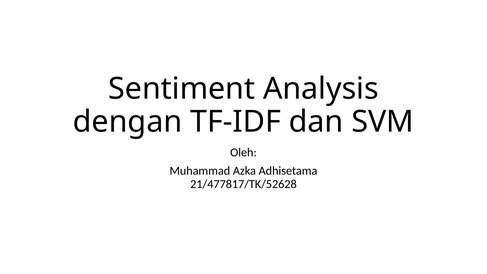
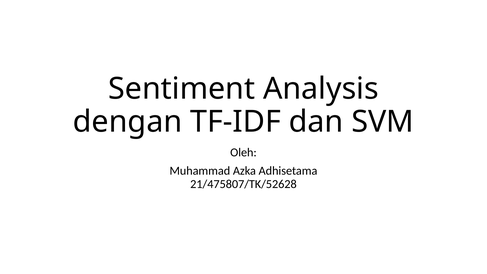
21/477817/TK/52628: 21/477817/TK/52628 -> 21/475807/TK/52628
